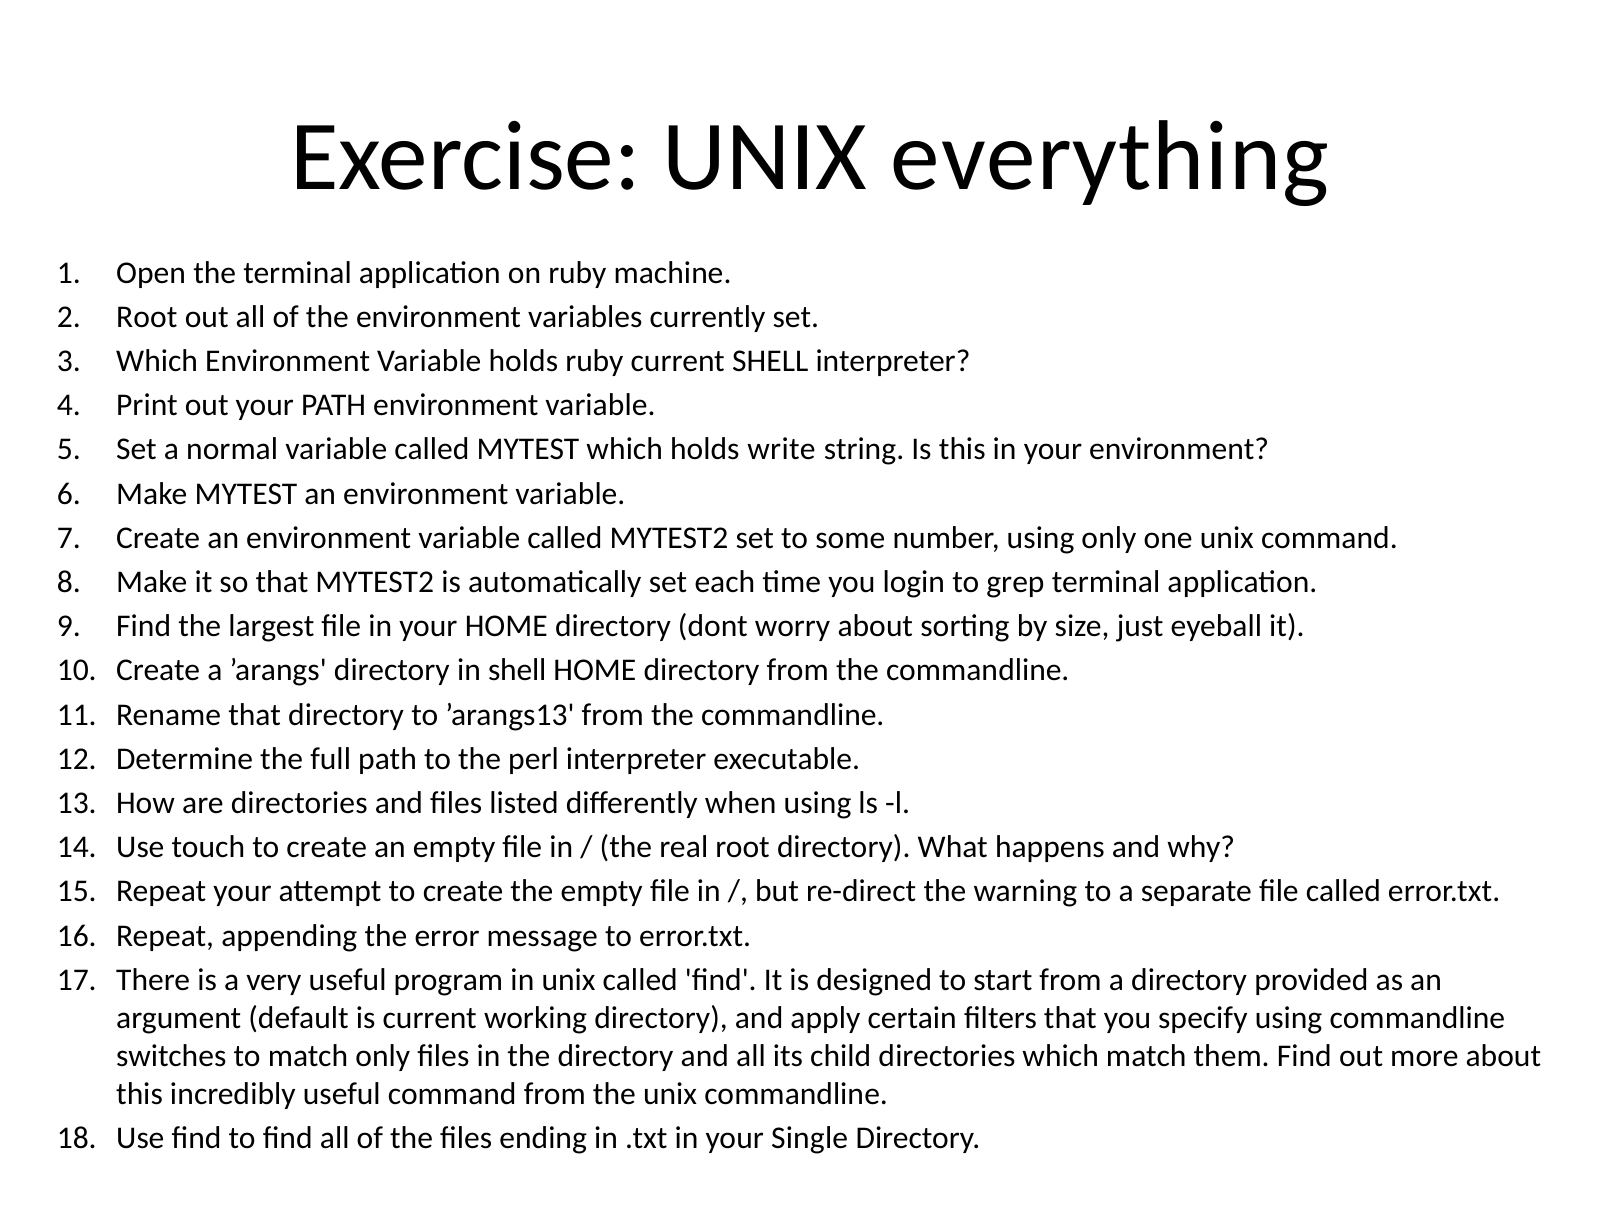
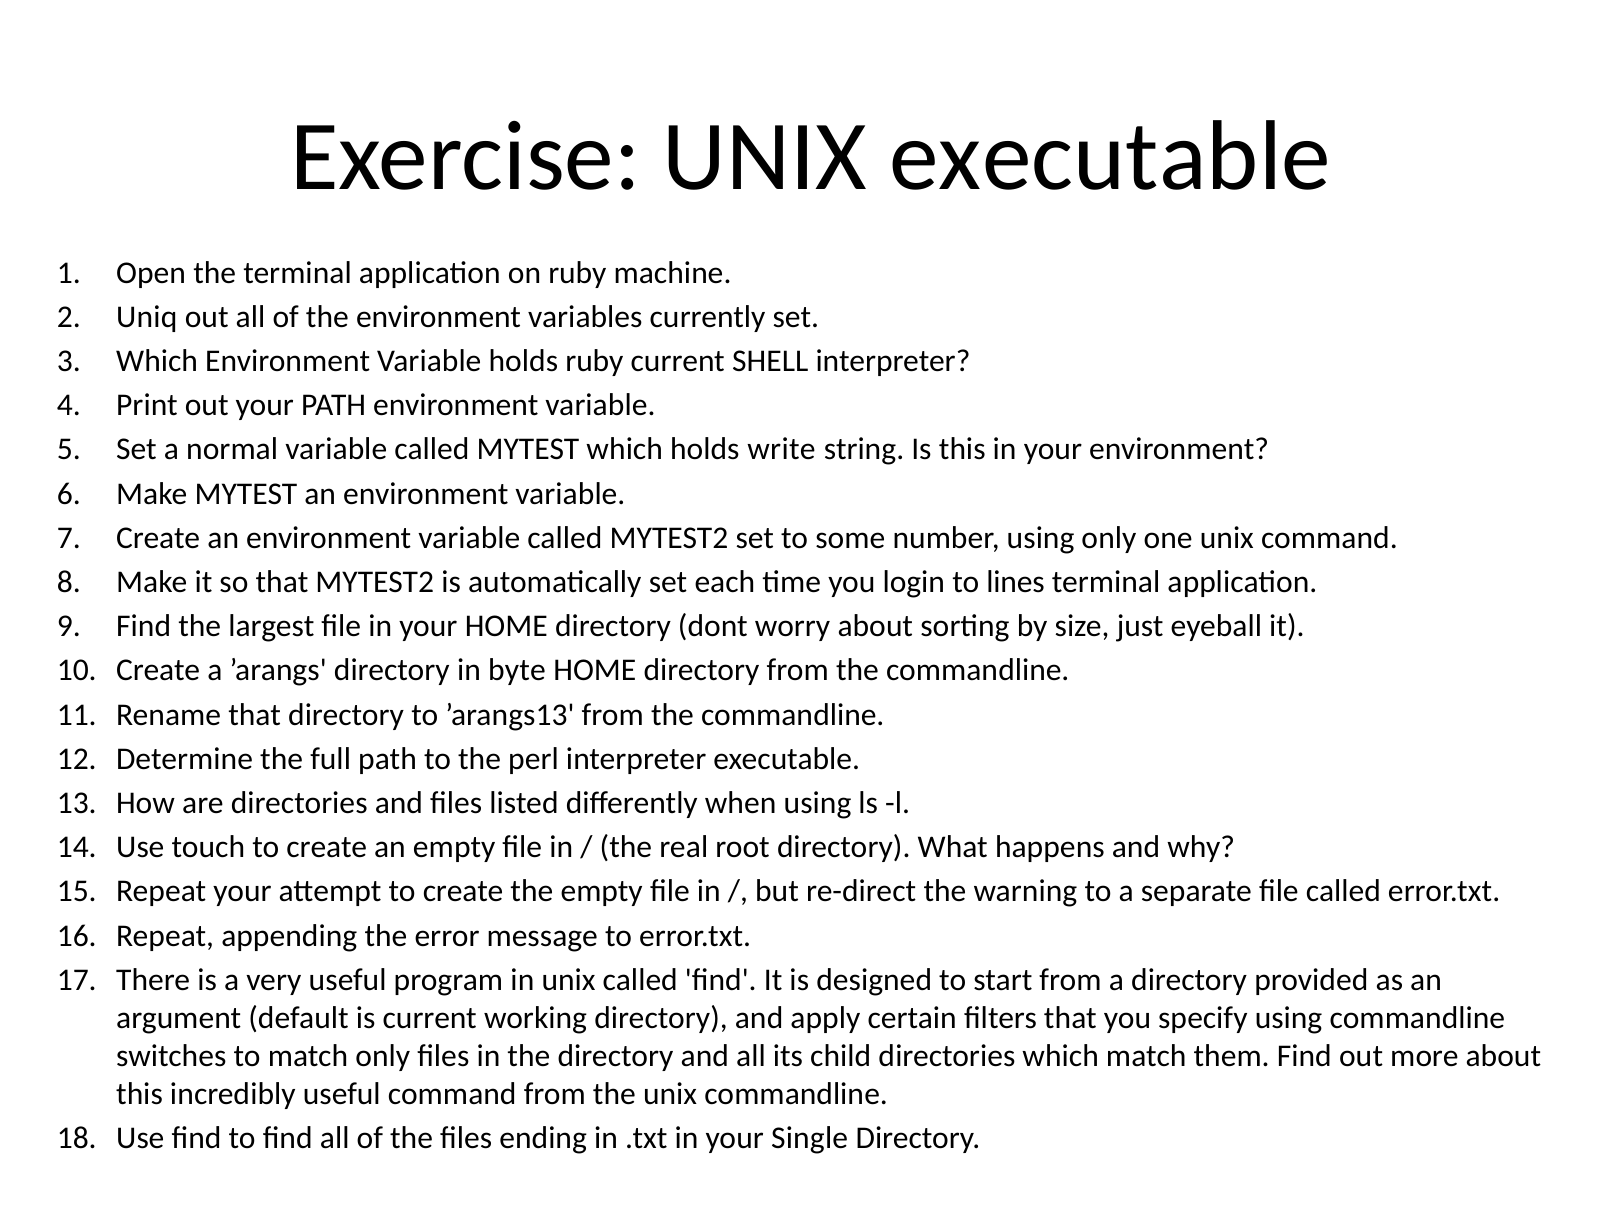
UNIX everything: everything -> executable
Root at (147, 317): Root -> Uniq
grep: grep -> lines
in shell: shell -> byte
